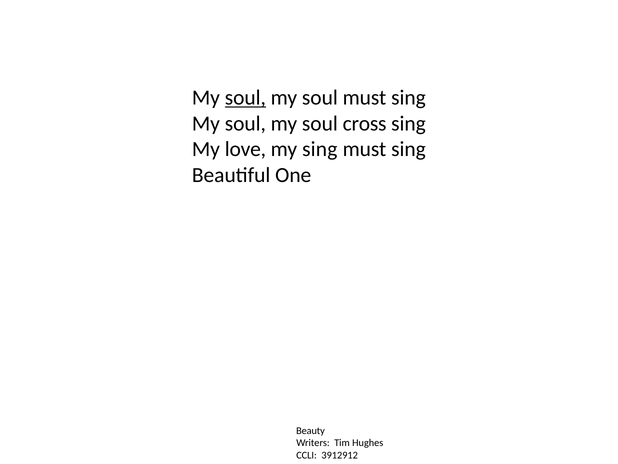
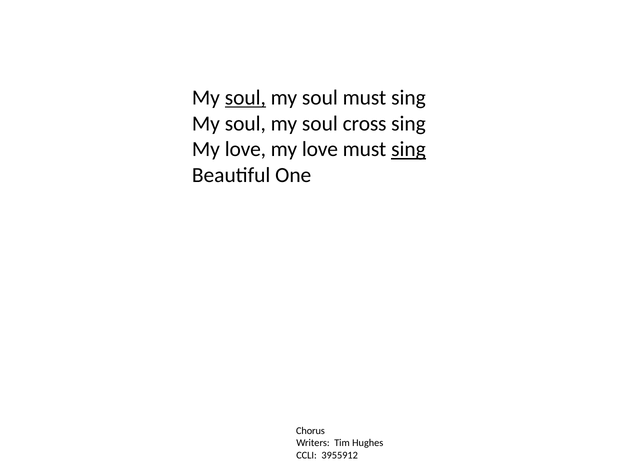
sing at (320, 149): sing -> love
sing at (409, 149) underline: none -> present
Beauty: Beauty -> Chorus
3912912: 3912912 -> 3955912
